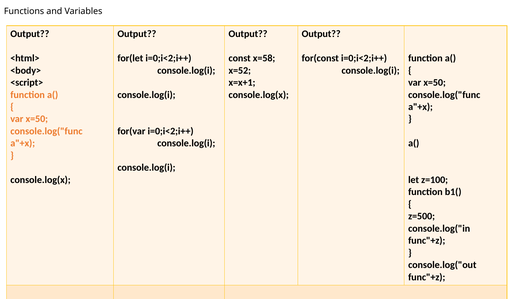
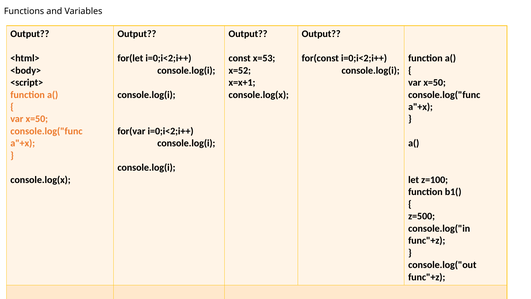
x=58: x=58 -> x=53
